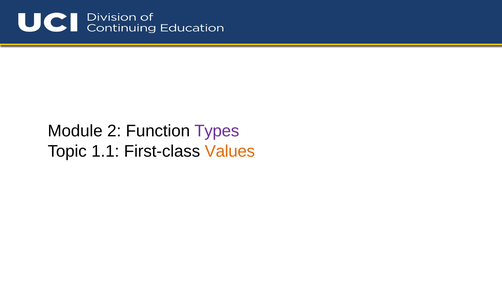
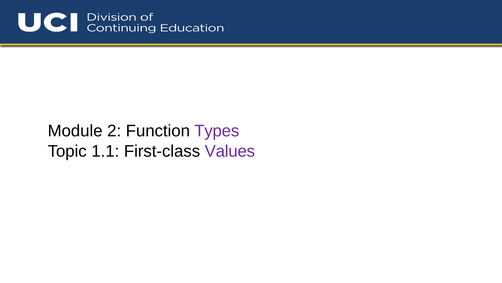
Values colour: orange -> purple
